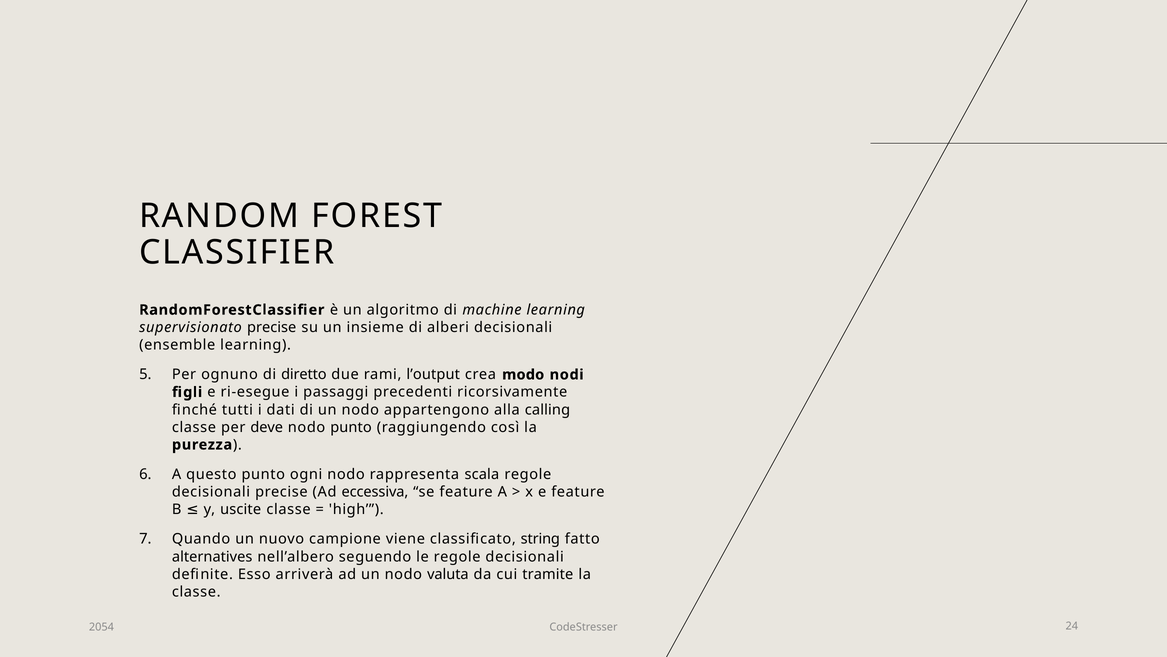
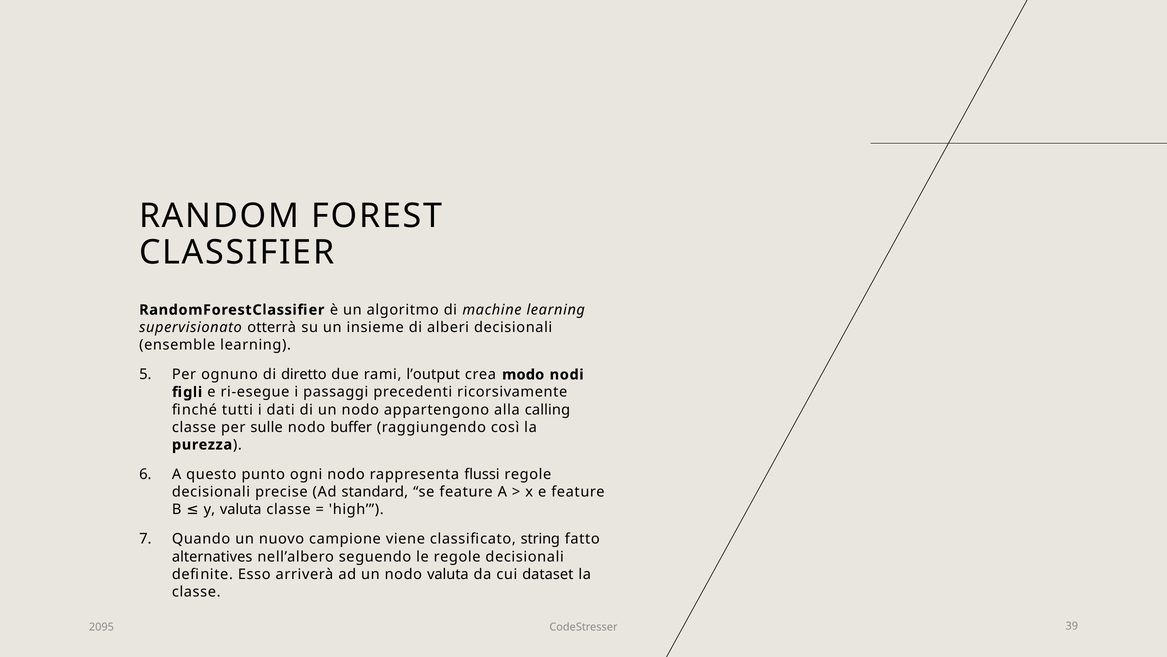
supervisionato precise: precise -> otterrà
deve: deve -> sulle
nodo punto: punto -> buffer
scala: scala -> flussi
eccessiva: eccessiva -> standard
y uscite: uscite -> valuta
tramite: tramite -> dataset
2054: 2054 -> 2095
24: 24 -> 39
